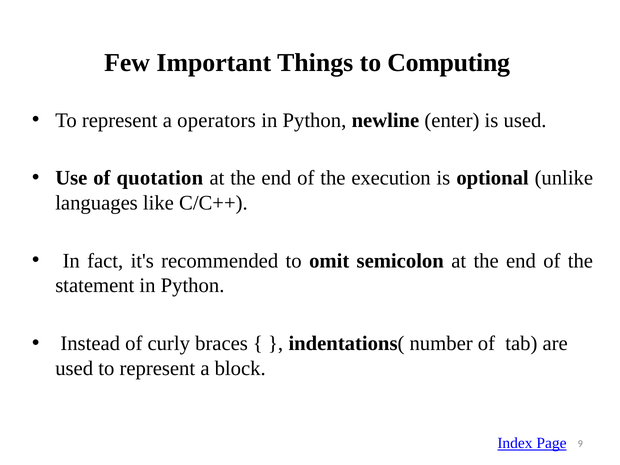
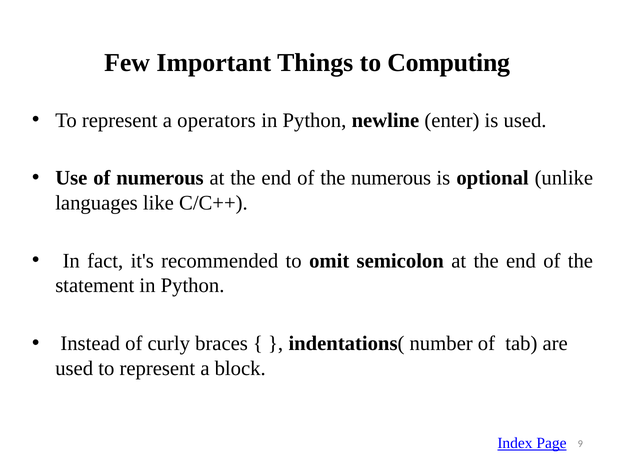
of quotation: quotation -> numerous
the execution: execution -> numerous
